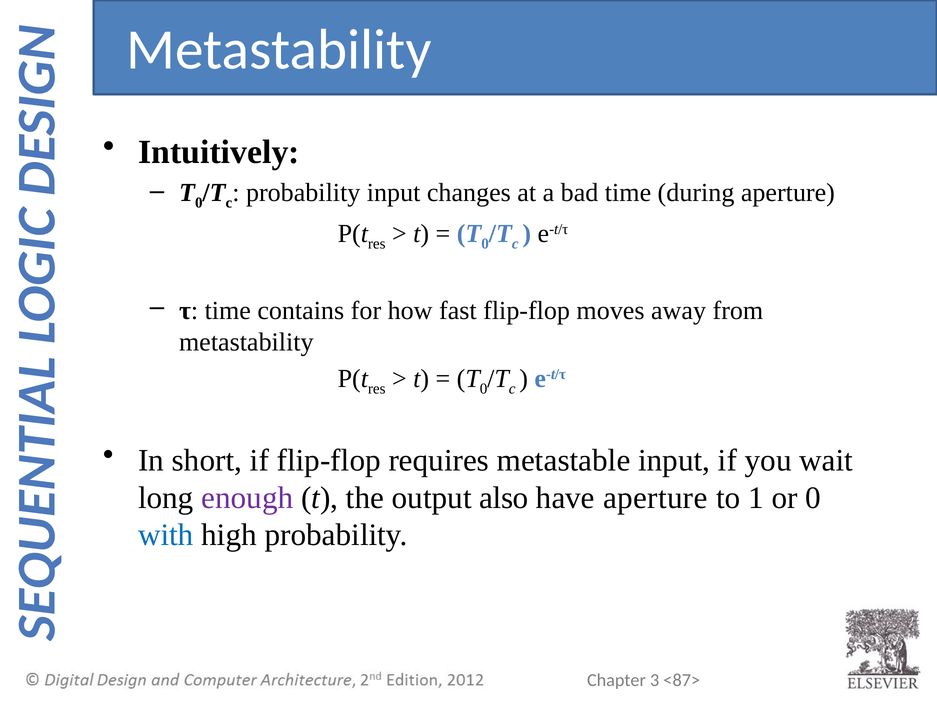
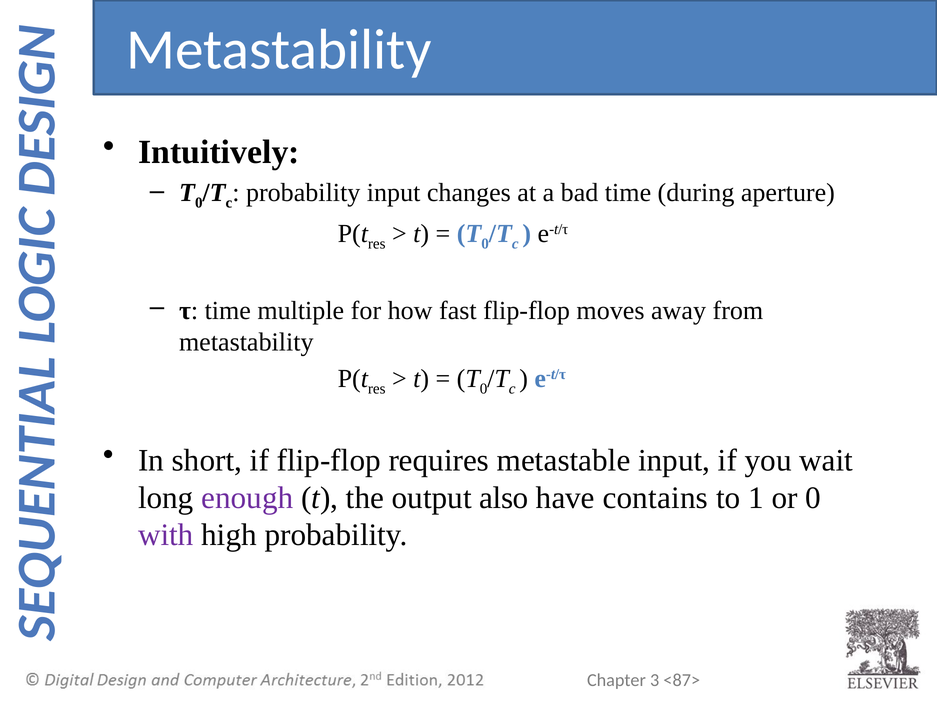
contains: contains -> multiple
have aperture: aperture -> contains
with colour: blue -> purple
